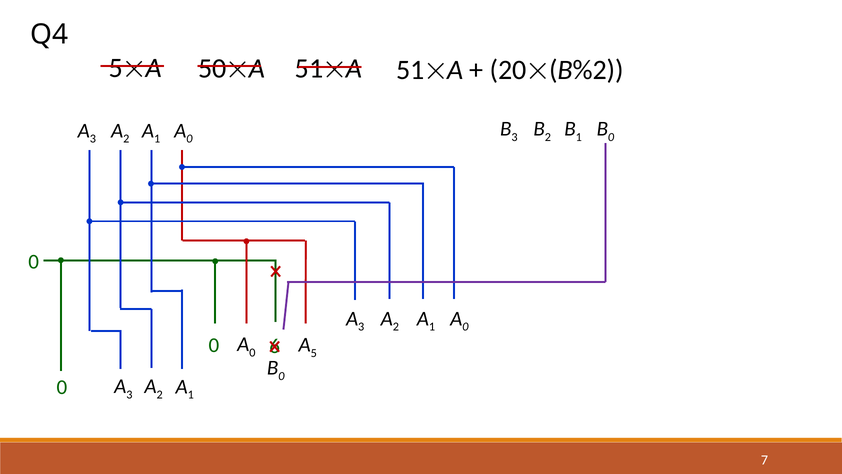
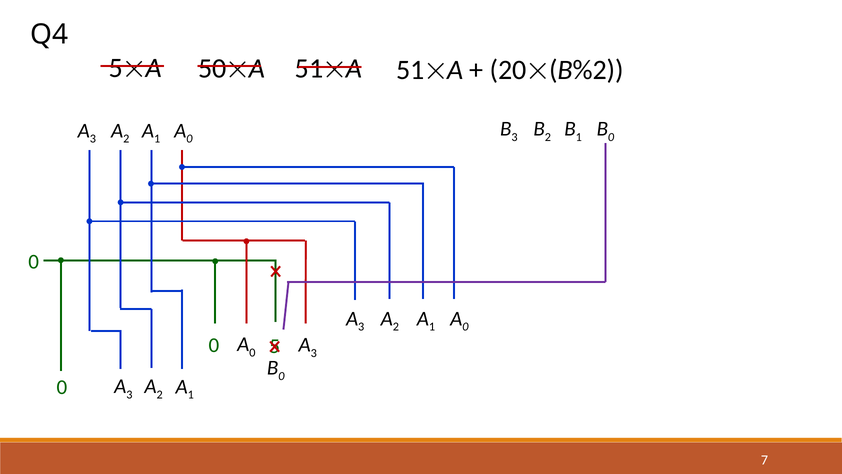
6: 6 -> 5
5 at (314, 353): 5 -> 3
